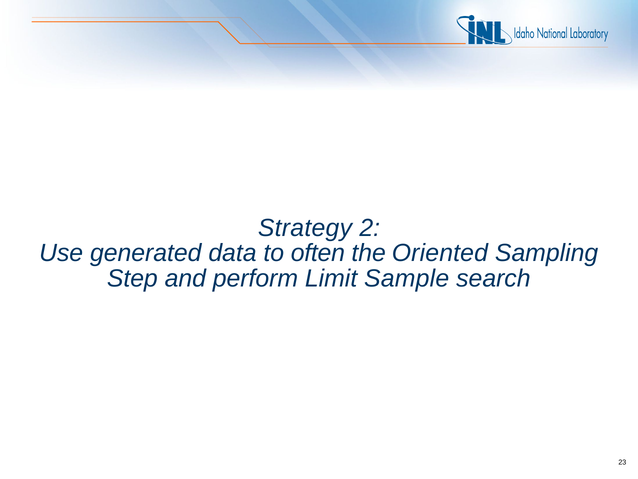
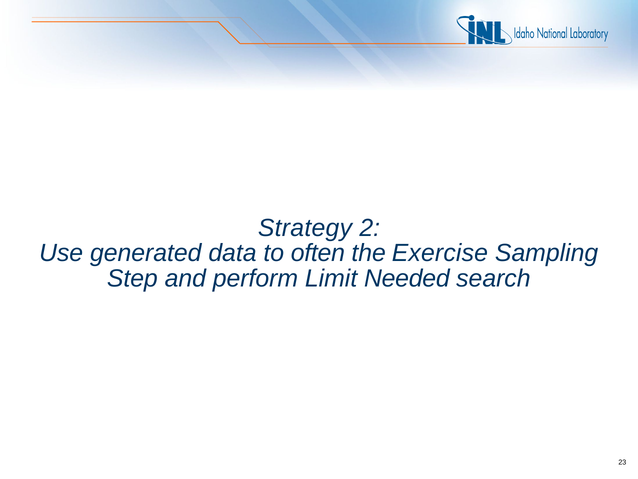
Oriented: Oriented -> Exercise
Sample: Sample -> Needed
